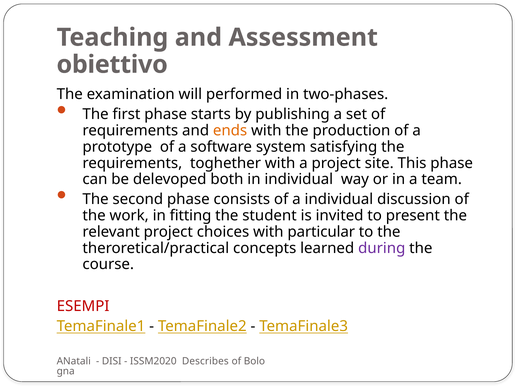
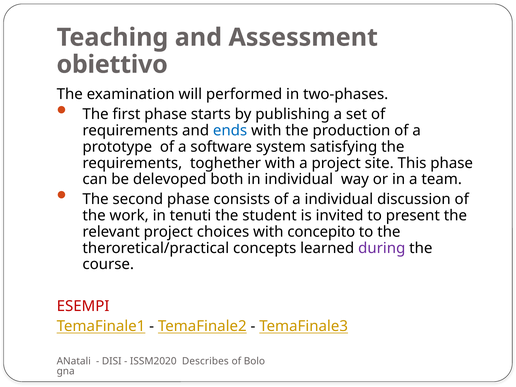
ends colour: orange -> blue
fitting: fitting -> tenuti
particular: particular -> concepito
